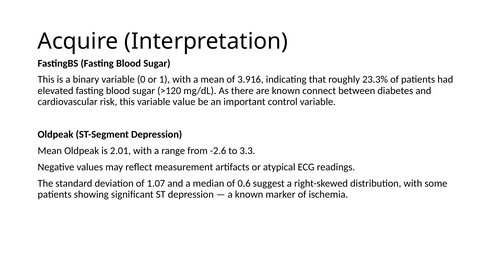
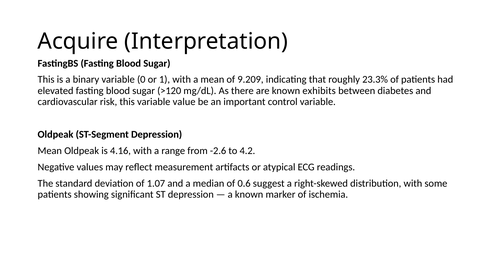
3.916: 3.916 -> 9.209
connect: connect -> exhibits
2.01: 2.01 -> 4.16
3.3: 3.3 -> 4.2
